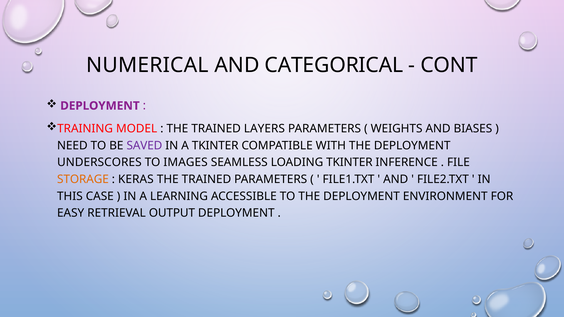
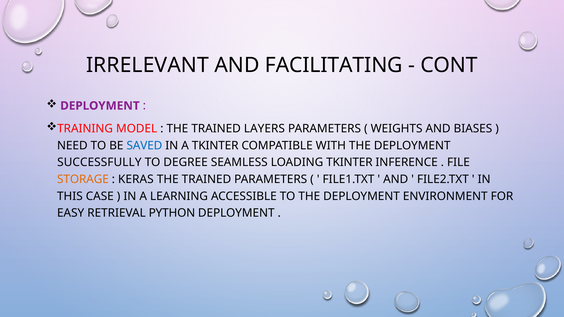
NUMERICAL: NUMERICAL -> IRRELEVANT
CATEGORICAL: CATEGORICAL -> FACILITATING
SAVED colour: purple -> blue
UNDERSCORES: UNDERSCORES -> SUCCESSFULLY
IMAGES: IMAGES -> DEGREE
OUTPUT: OUTPUT -> PYTHON
